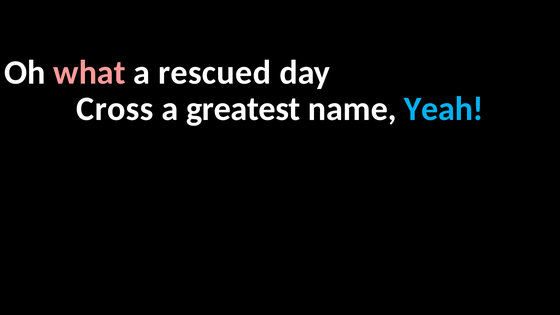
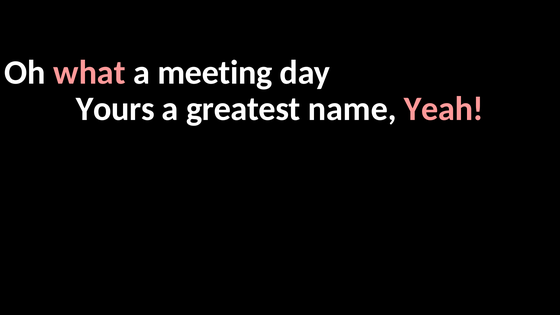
rescued: rescued -> meeting
Cross: Cross -> Yours
Yeah colour: light blue -> pink
